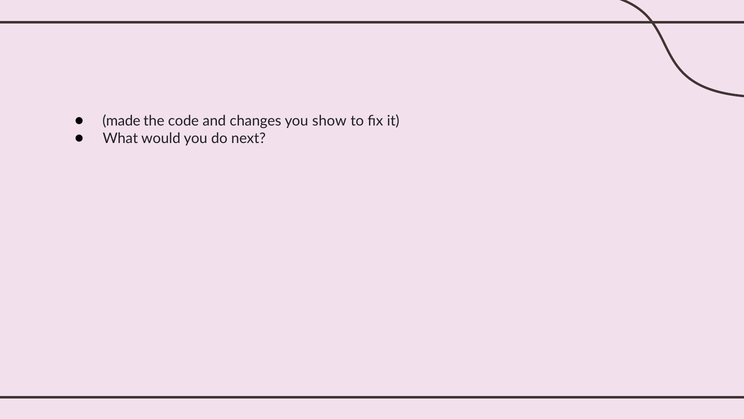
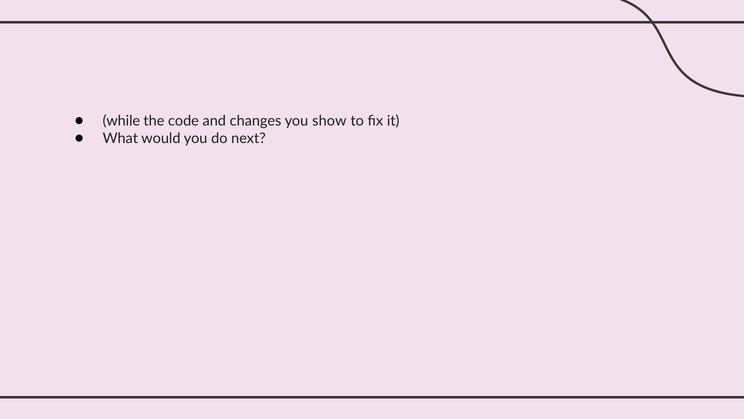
made: made -> while
